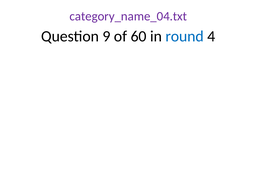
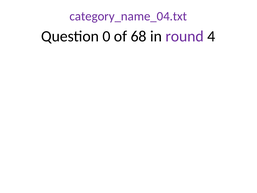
9: 9 -> 0
60: 60 -> 68
round colour: blue -> purple
